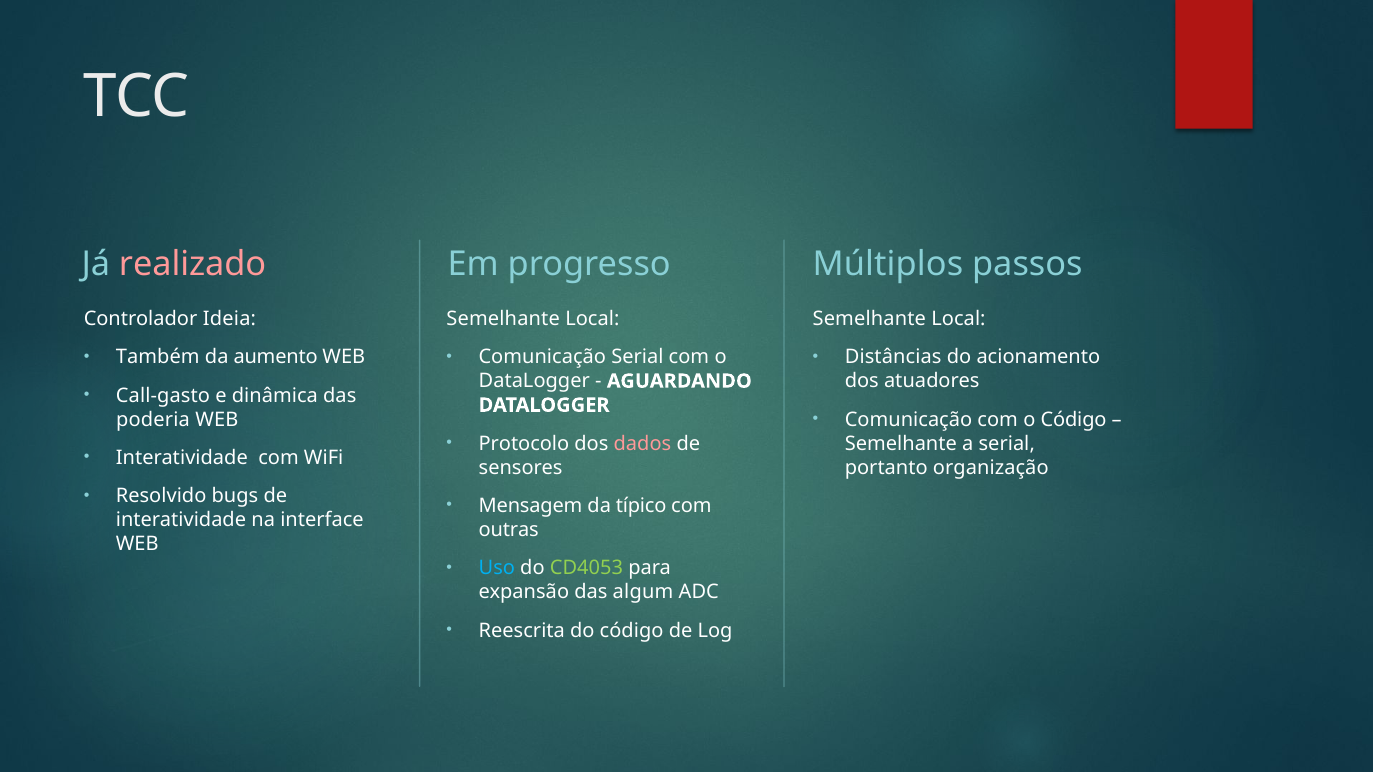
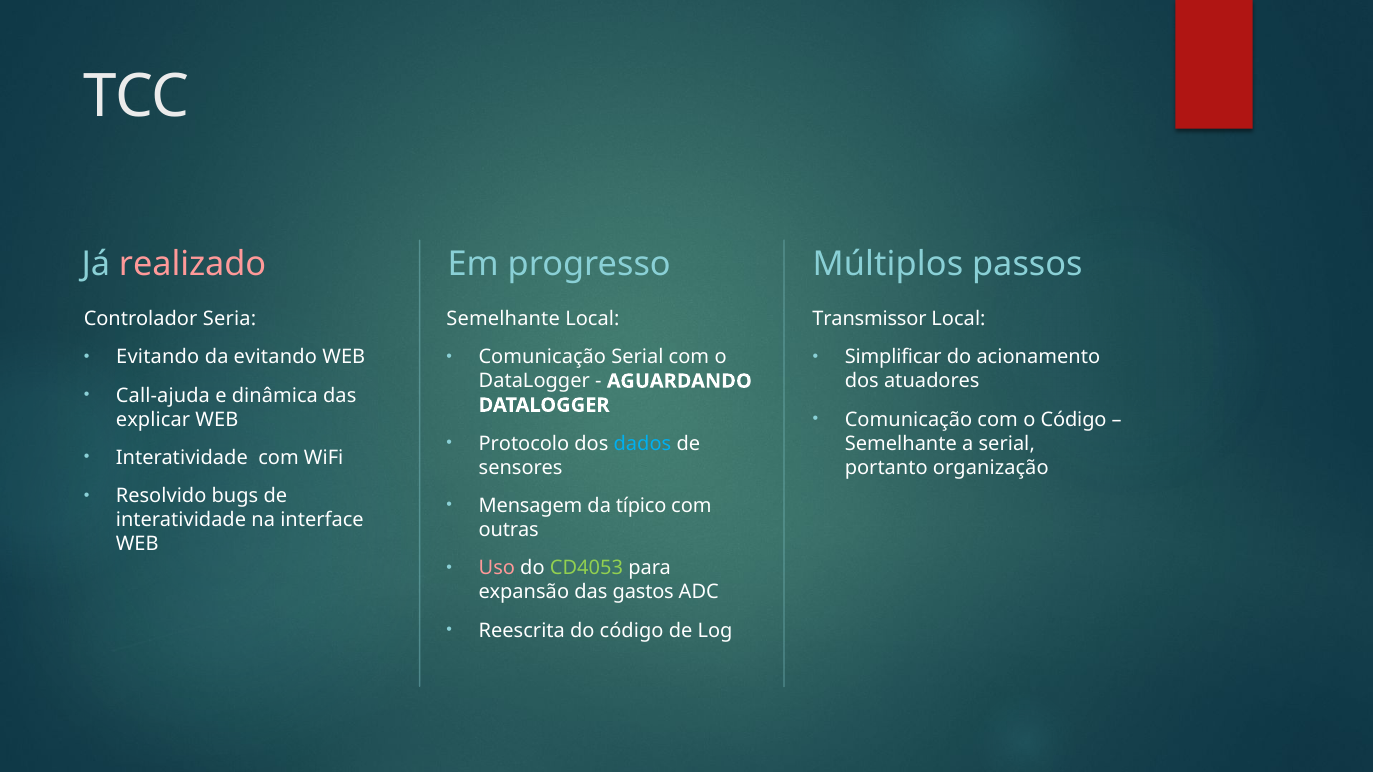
Ideia: Ideia -> Seria
Semelhante at (869, 319): Semelhante -> Transmissor
Também at (158, 357): Também -> Evitando
da aumento: aumento -> evitando
Distâncias: Distâncias -> Simplificar
Call-gasto: Call-gasto -> Call-ajuda
poderia: poderia -> explicar
dados colour: pink -> light blue
Uso colour: light blue -> pink
algum: algum -> gastos
